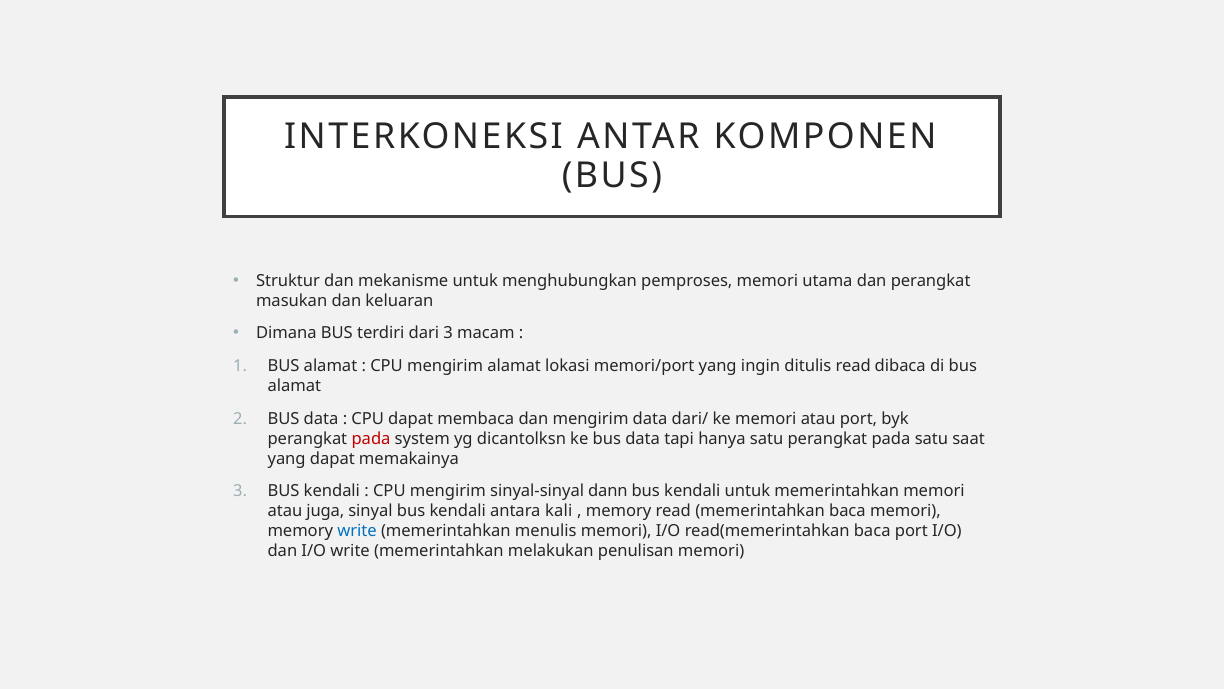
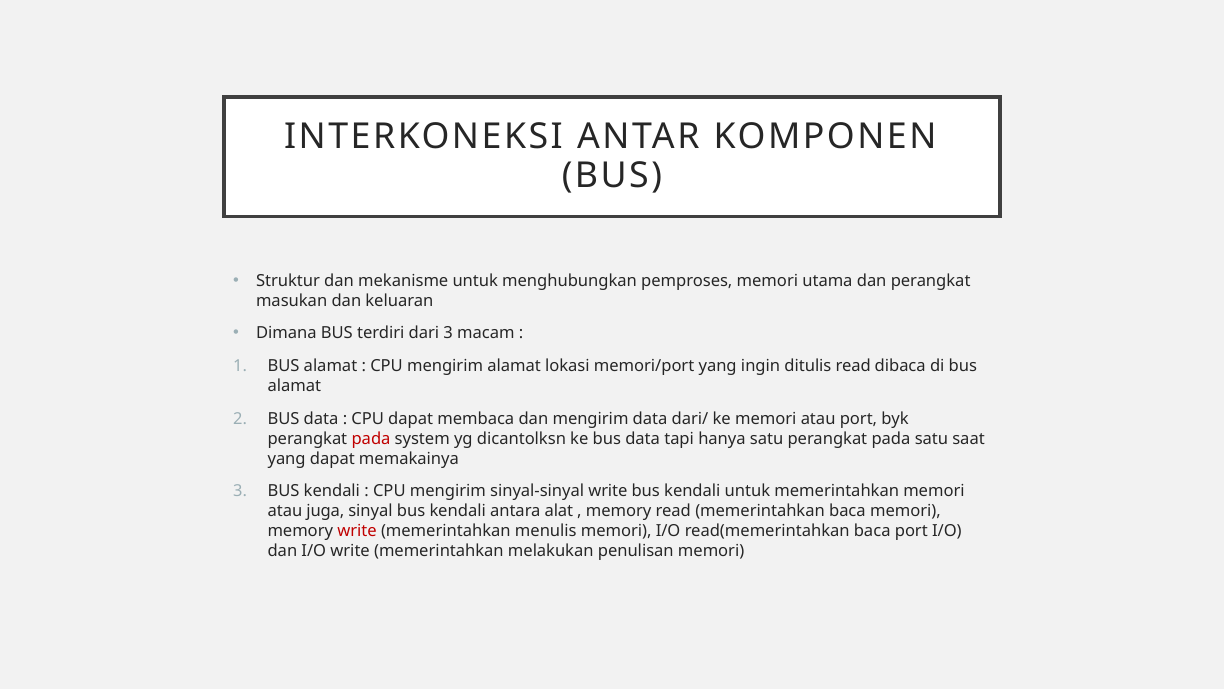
sinyal-sinyal dann: dann -> write
kali: kali -> alat
write at (357, 531) colour: blue -> red
